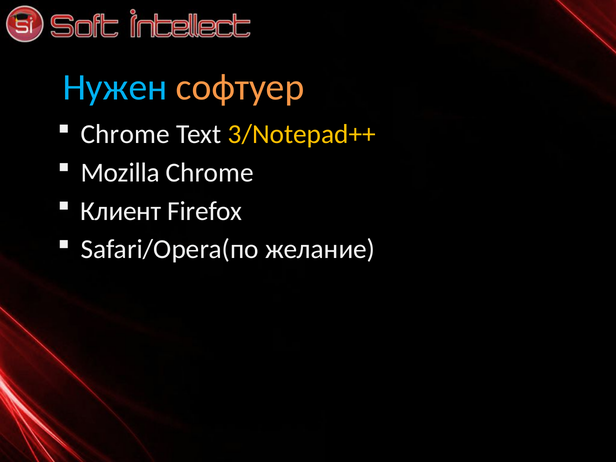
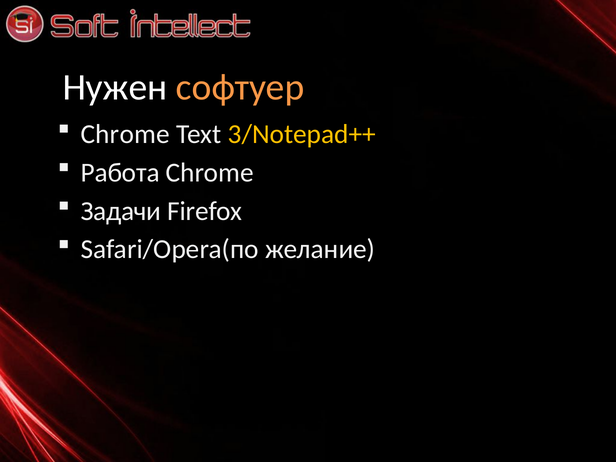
Нужен colour: light blue -> white
Mozilla: Mozilla -> Работа
Клиент: Клиент -> Задачи
